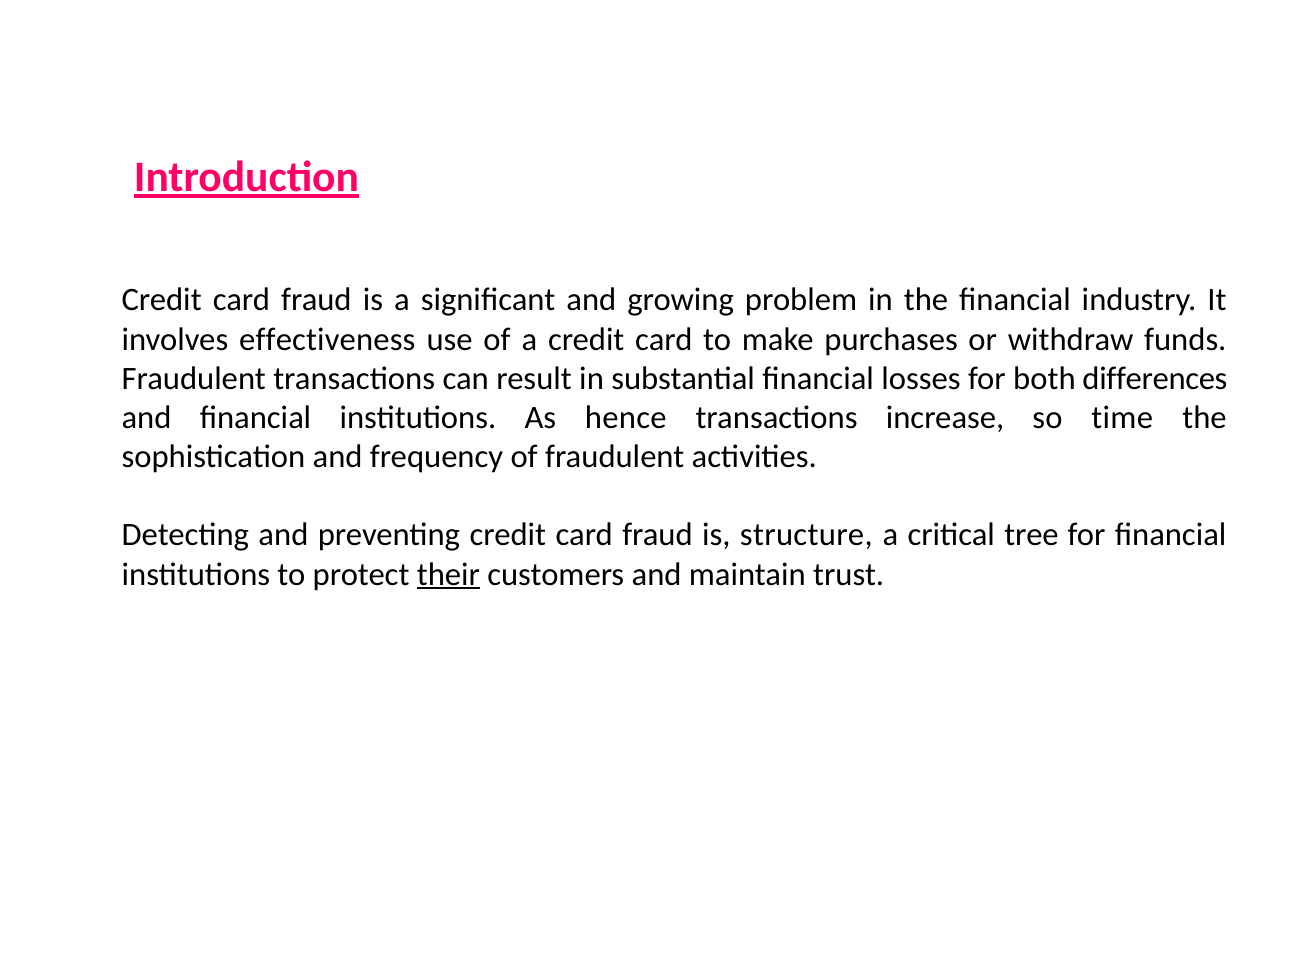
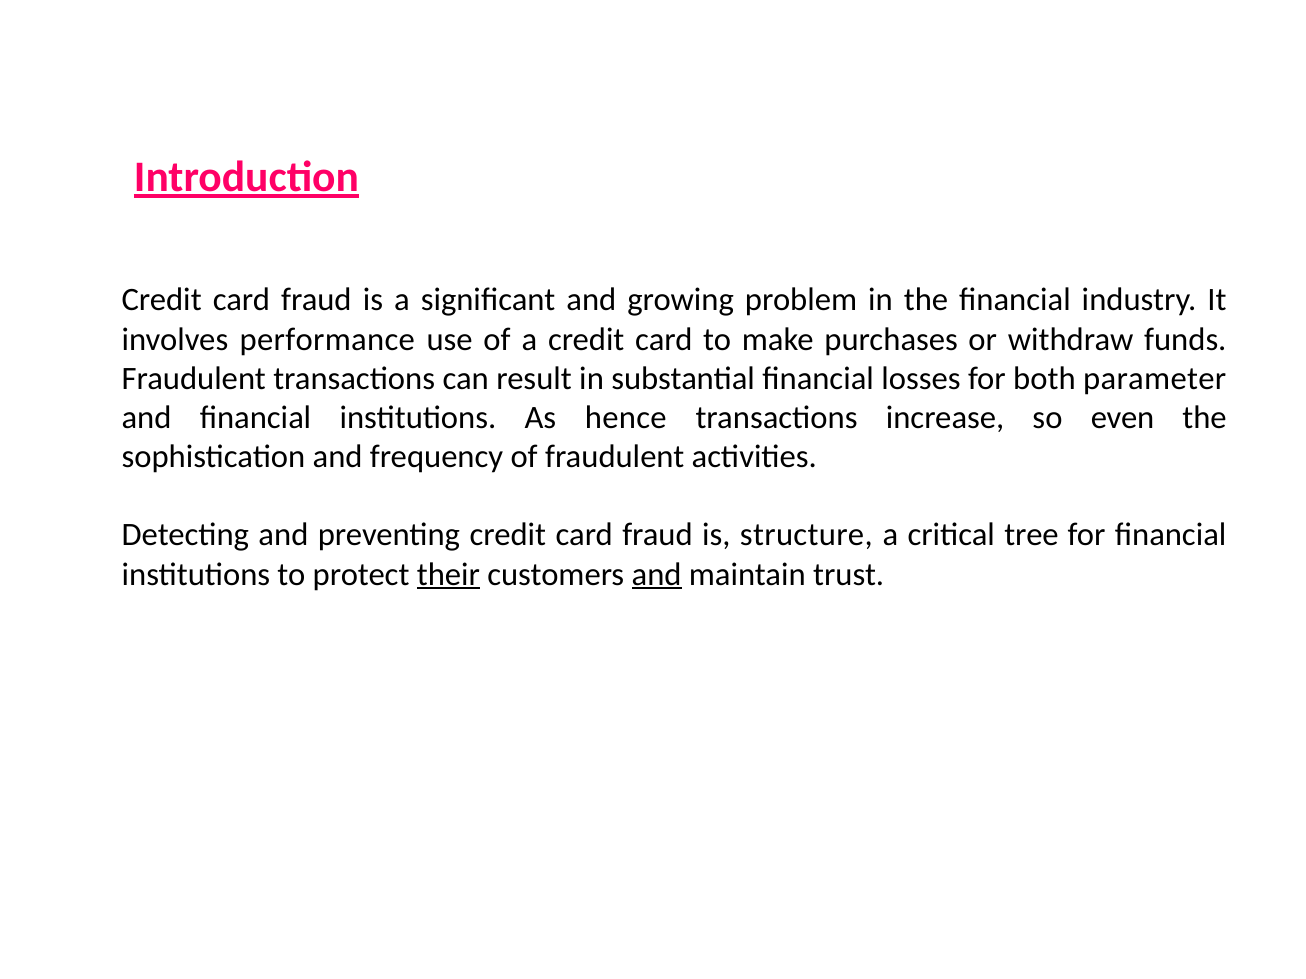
effectiveness: effectiveness -> performance
differences: differences -> parameter
time: time -> even
and at (657, 575) underline: none -> present
